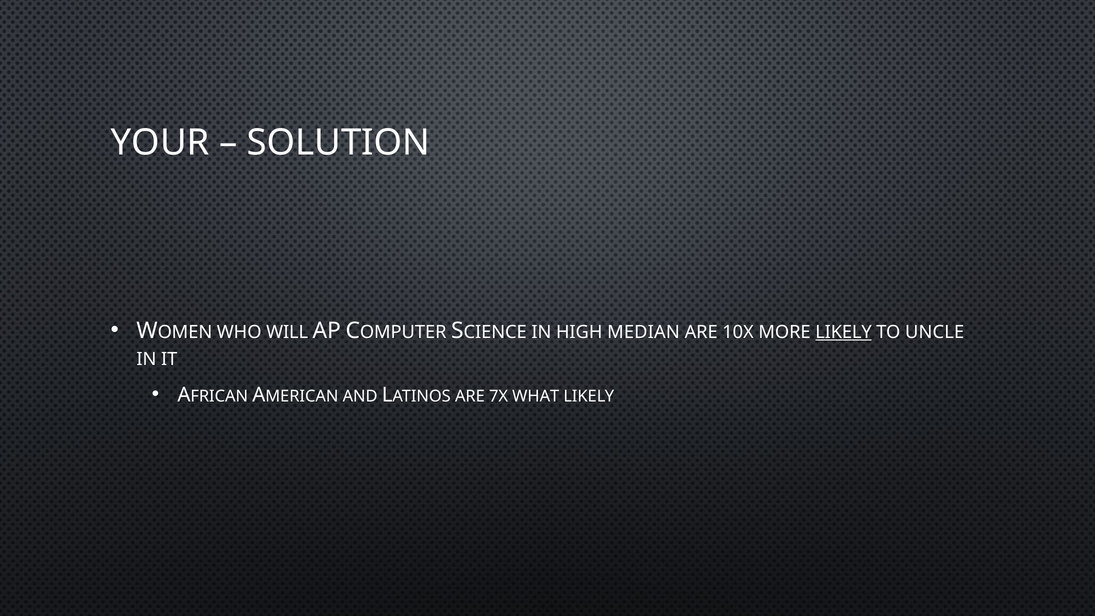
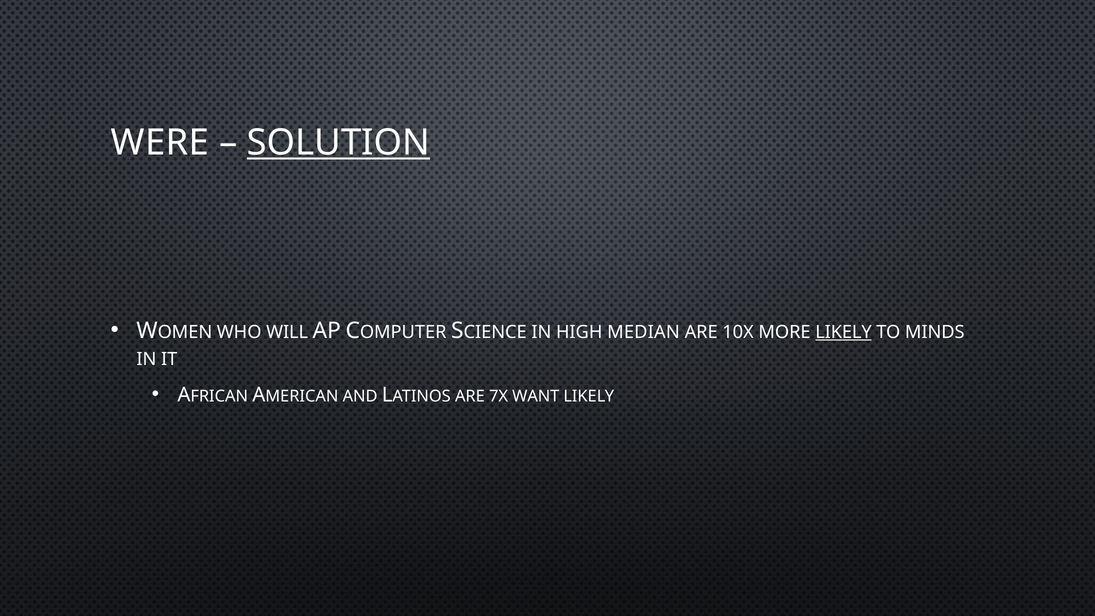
YOUR: YOUR -> WERE
SOLUTION underline: none -> present
UNCLE: UNCLE -> MINDS
WHAT: WHAT -> WANT
